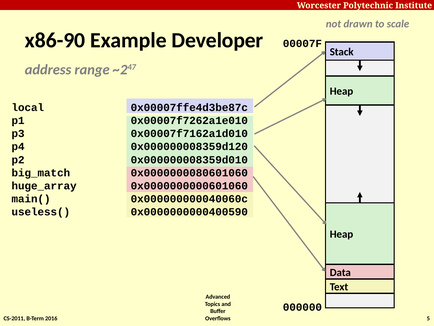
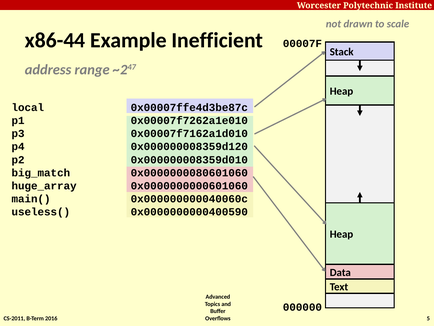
x86-90: x86-90 -> x86-44
Developer: Developer -> Inefficient
